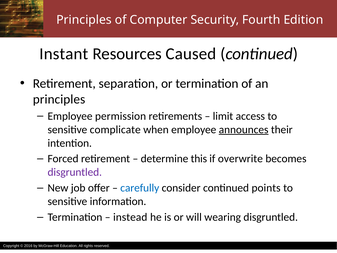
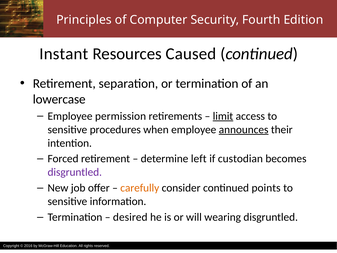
principles at (59, 99): principles -> lowercase
limit underline: none -> present
complicate: complicate -> procedures
this: this -> left
overwrite: overwrite -> custodian
carefully colour: blue -> orange
instead: instead -> desired
